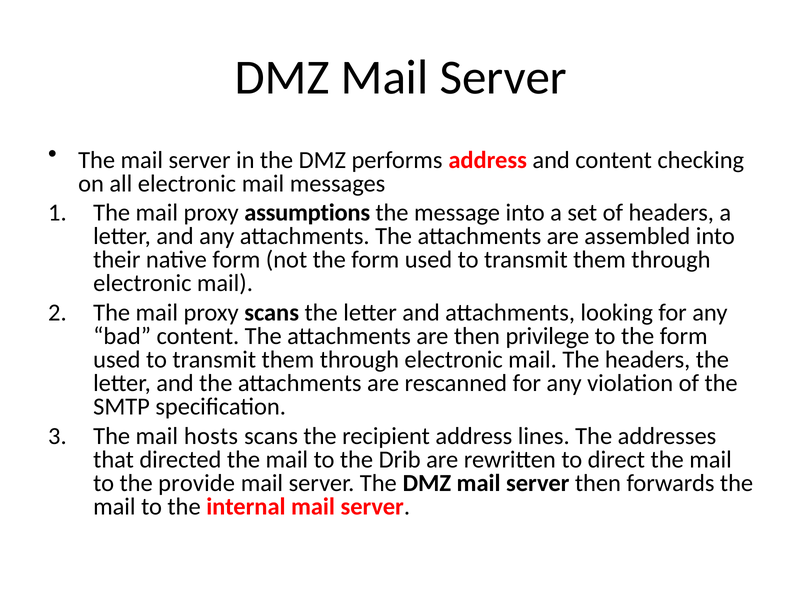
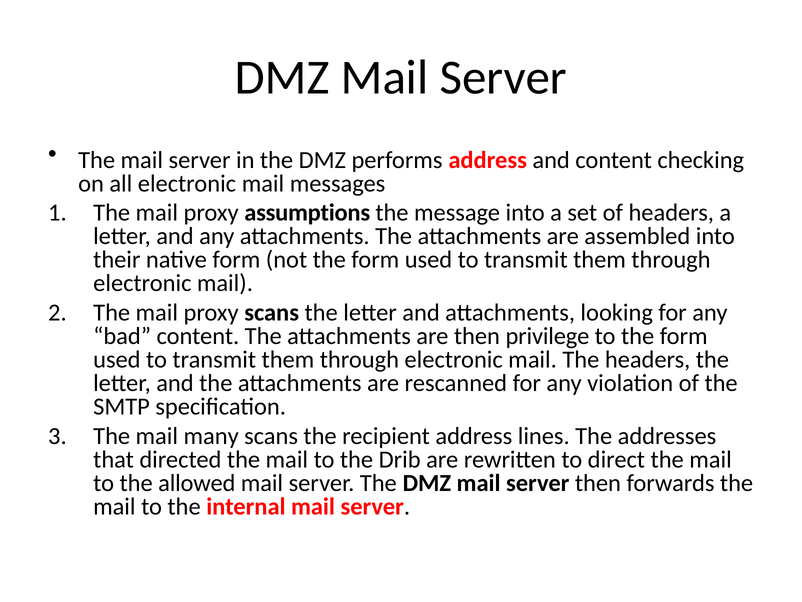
hosts: hosts -> many
provide: provide -> allowed
